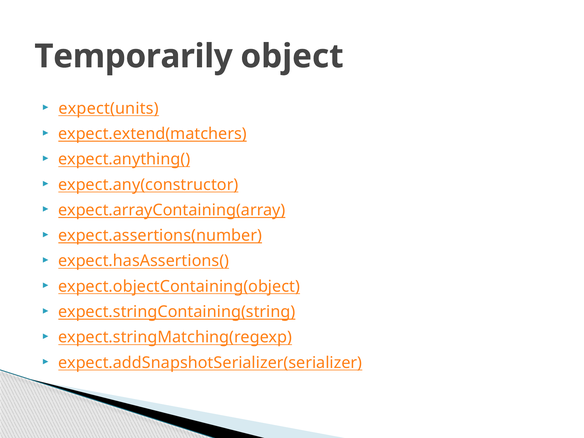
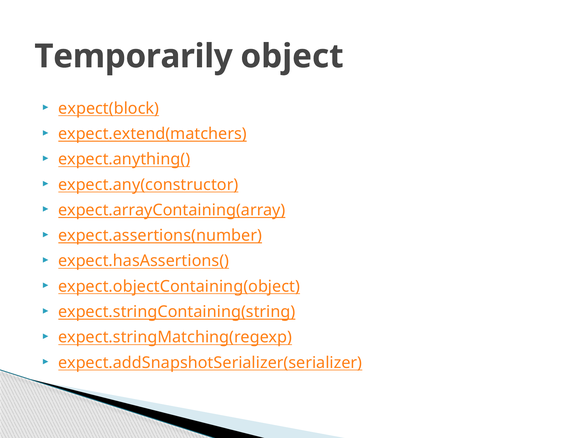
expect(units: expect(units -> expect(block
